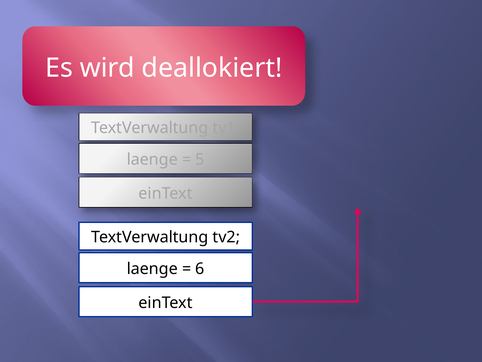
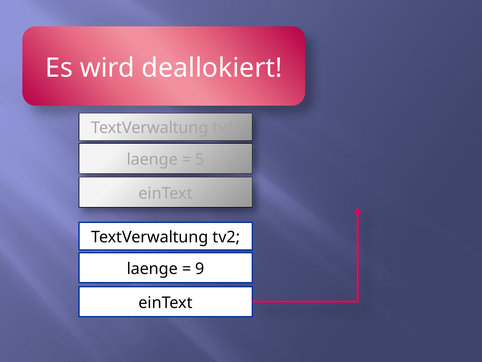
6: 6 -> 9
